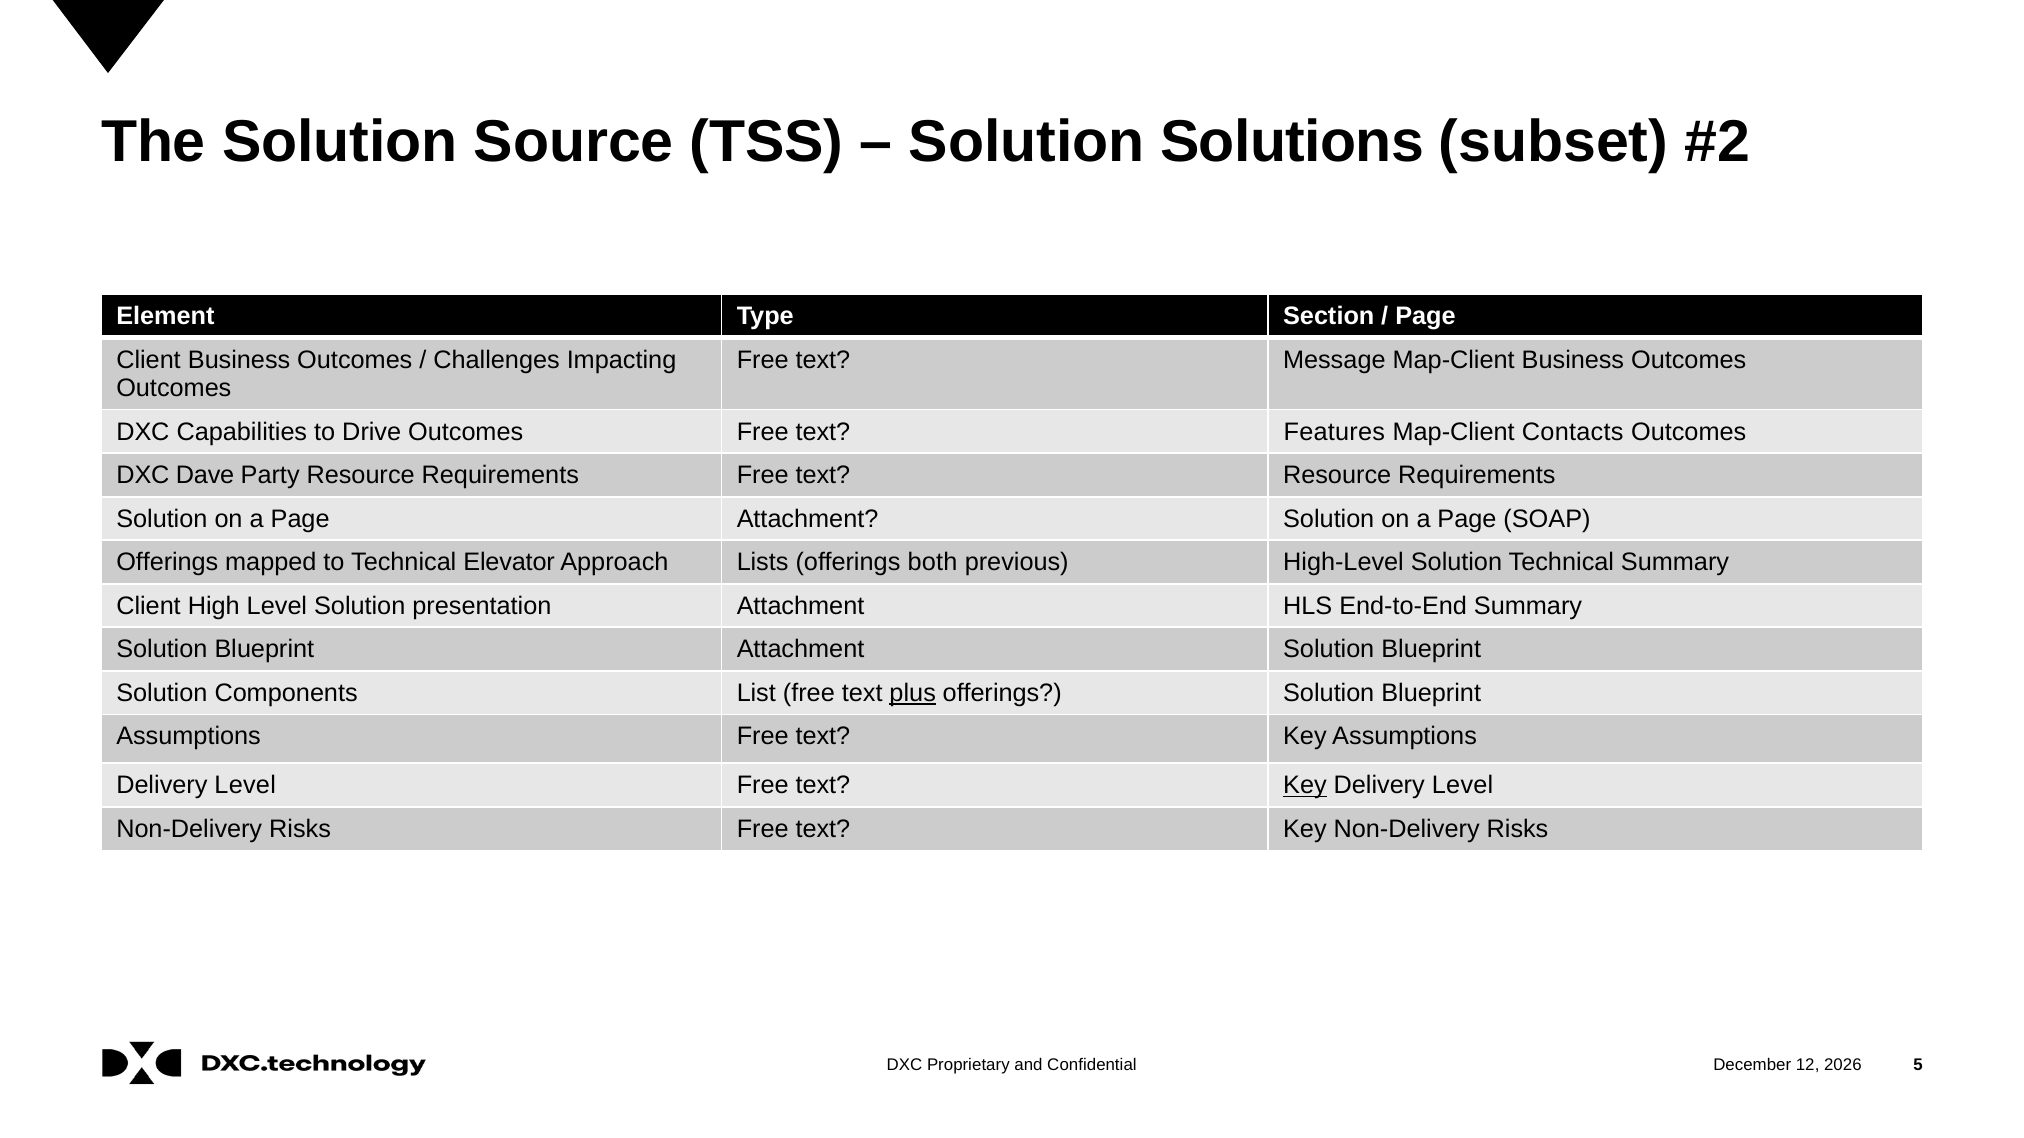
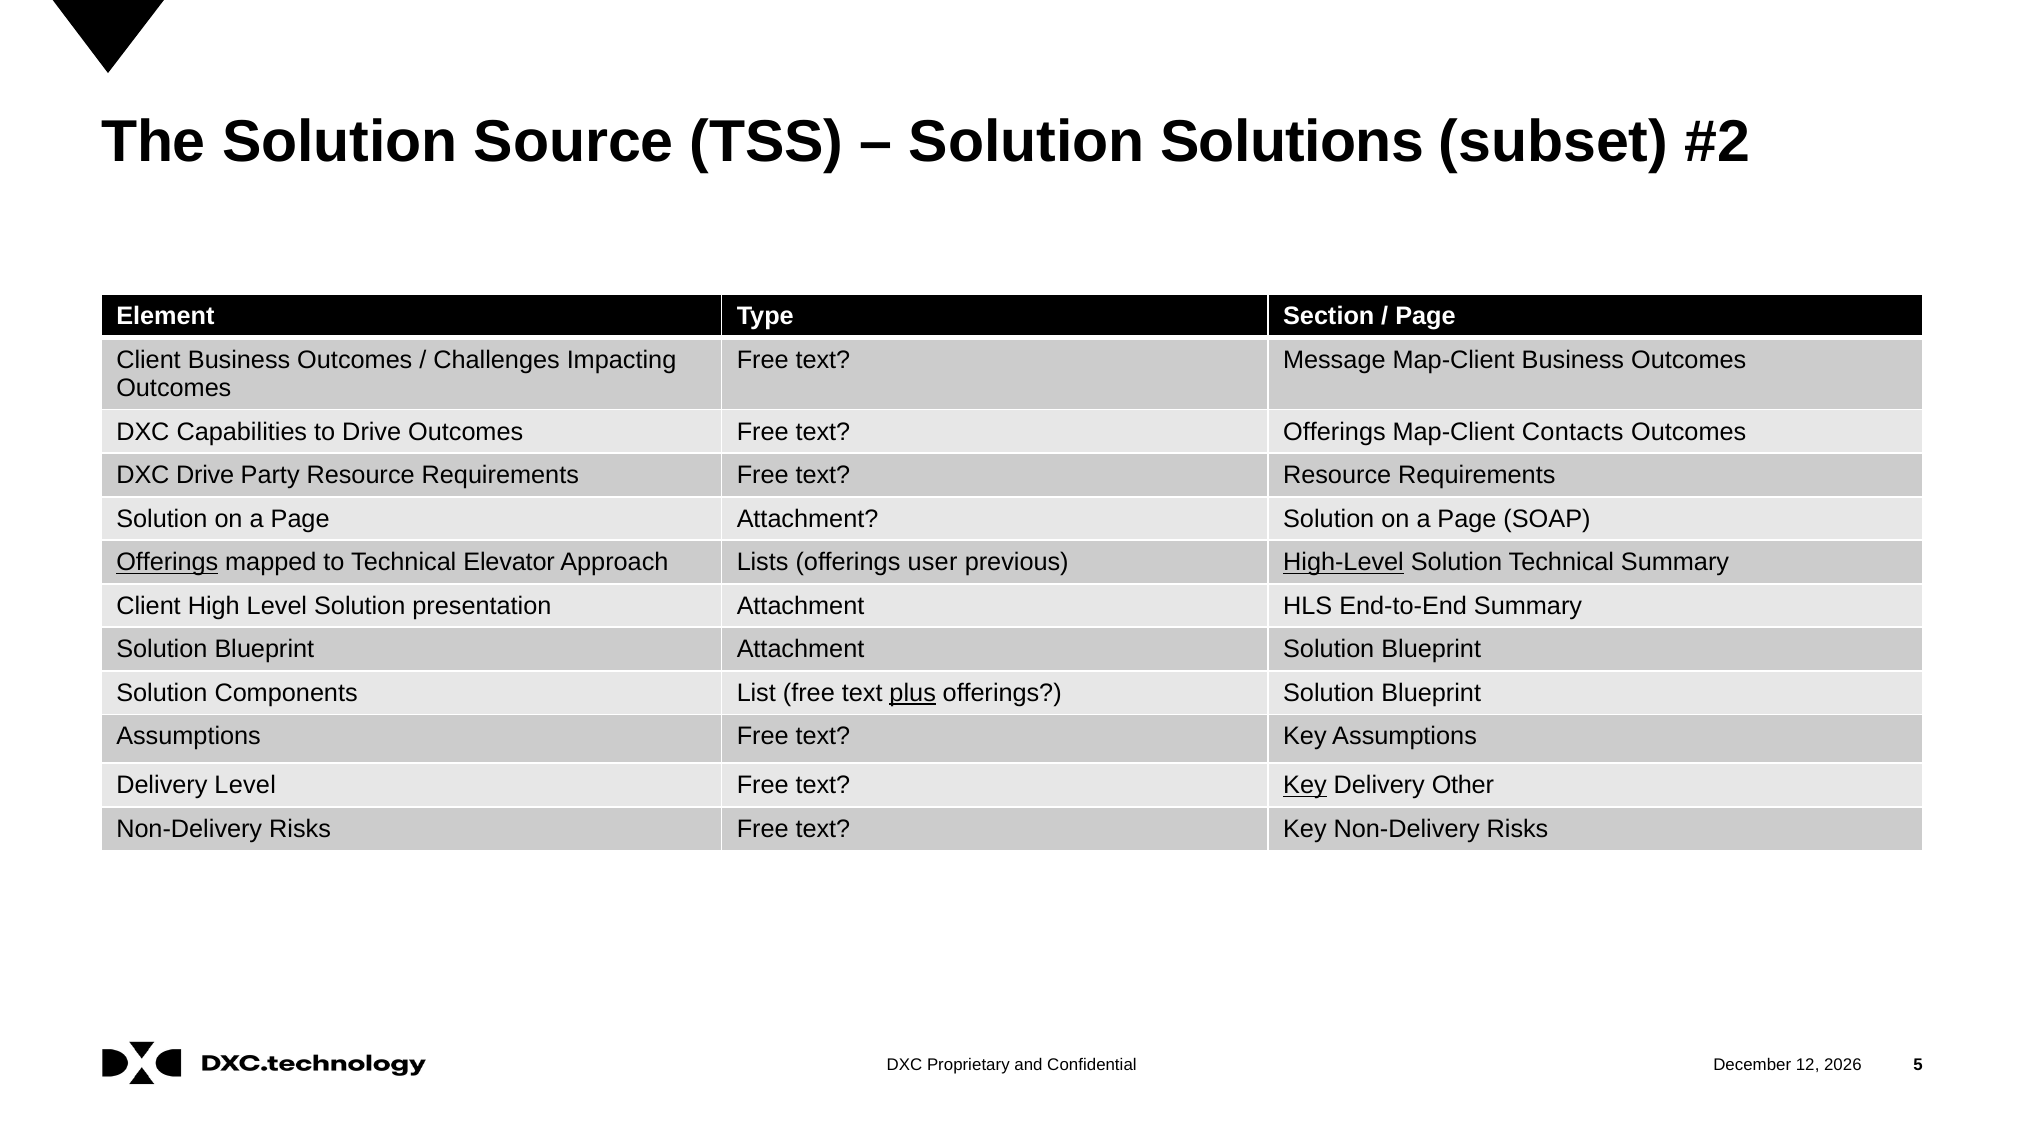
text Features: Features -> Offerings
DXC Dave: Dave -> Drive
Offerings at (167, 563) underline: none -> present
both: both -> user
High-Level underline: none -> present
Level at (1463, 786): Level -> Other
